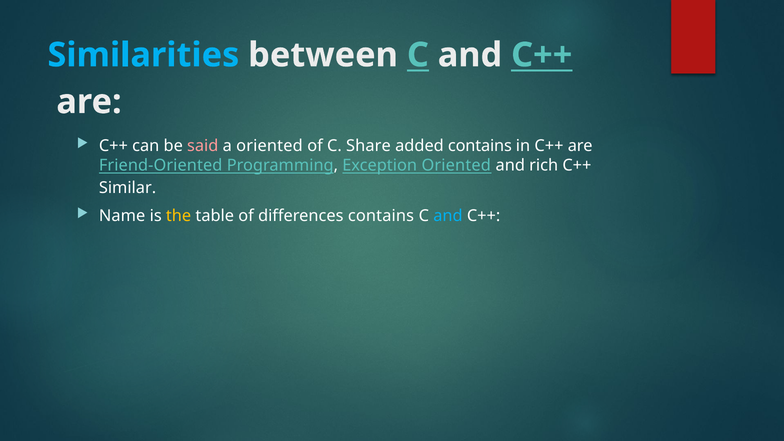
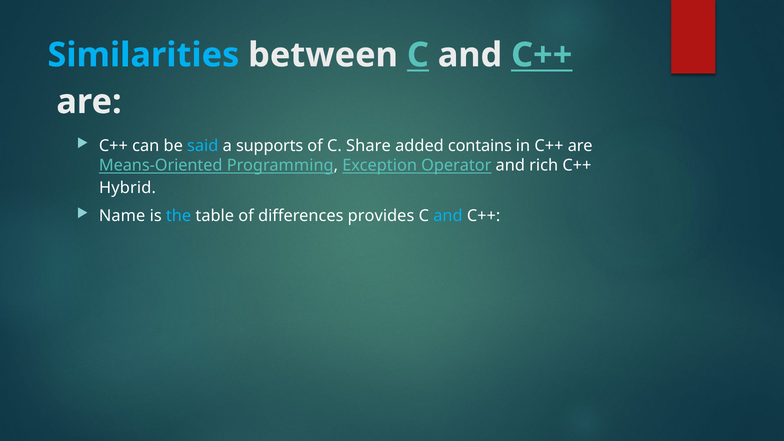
said colour: pink -> light blue
a oriented: oriented -> supports
Friend-Oriented: Friend-Oriented -> Means-Oriented
Exception Oriented: Oriented -> Operator
Similar: Similar -> Hybrid
the colour: yellow -> light blue
differences contains: contains -> provides
